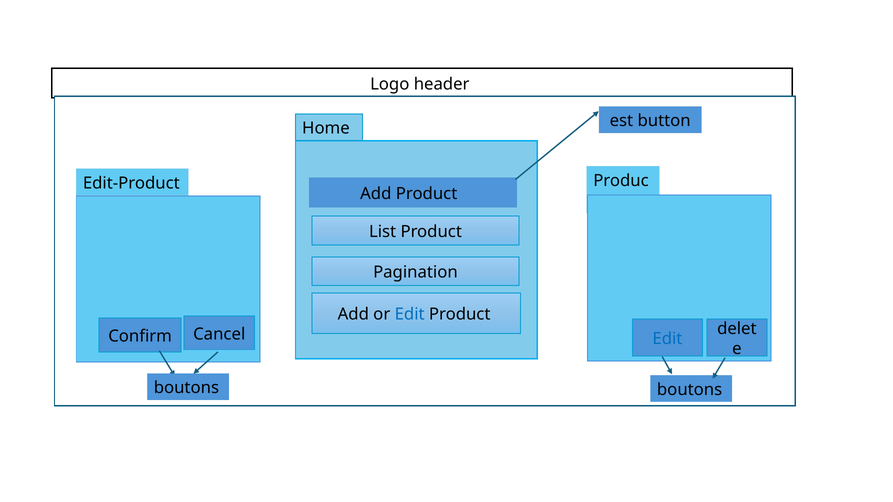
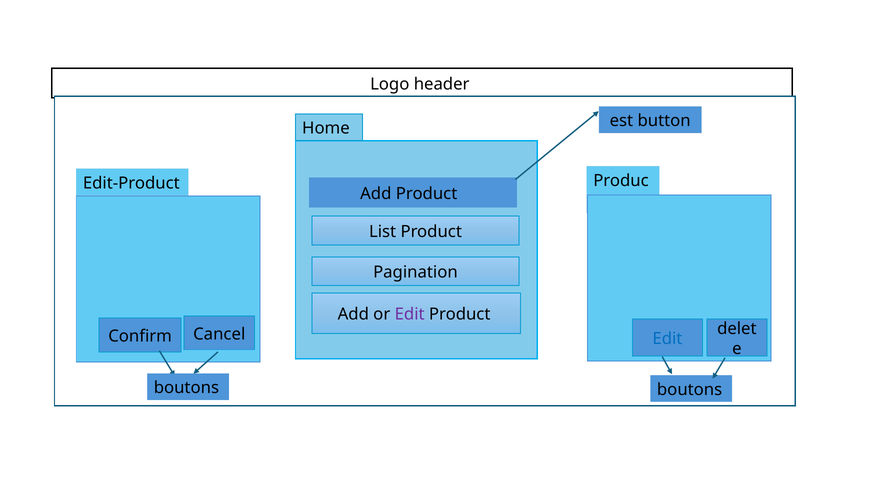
Edit at (410, 315) colour: blue -> purple
